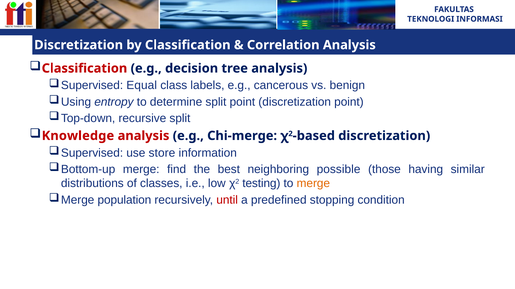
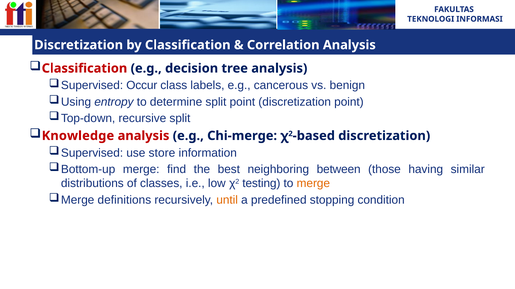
Equal: Equal -> Occur
possible: possible -> between
population: population -> definitions
until colour: red -> orange
